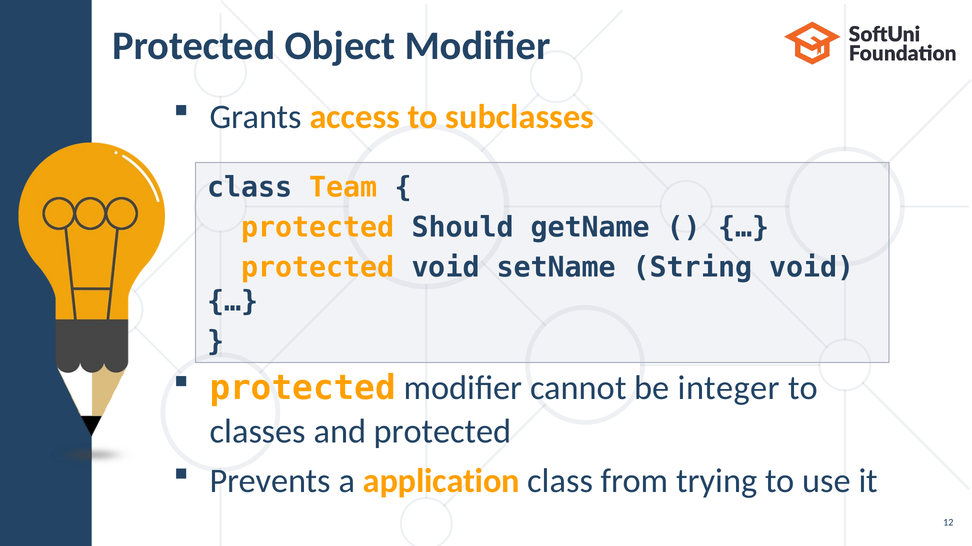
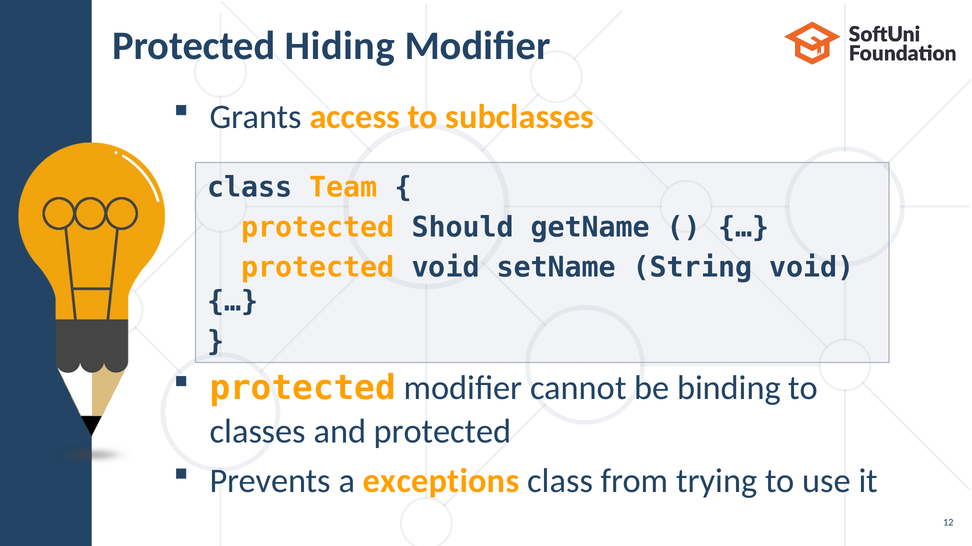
Object: Object -> Hiding
integer: integer -> binding
application: application -> exceptions
